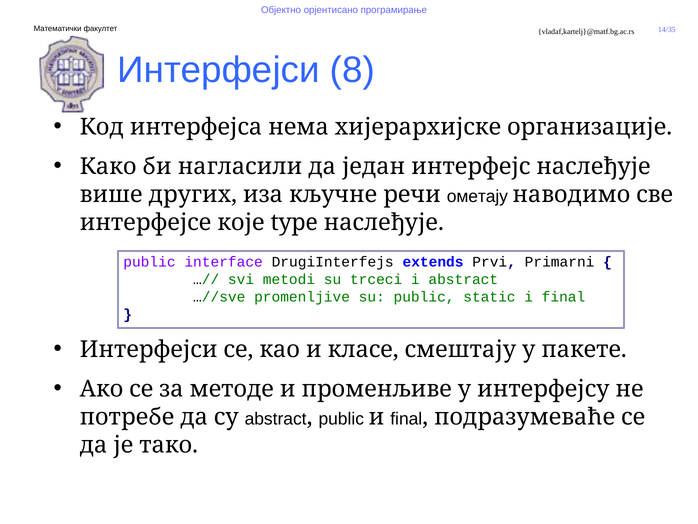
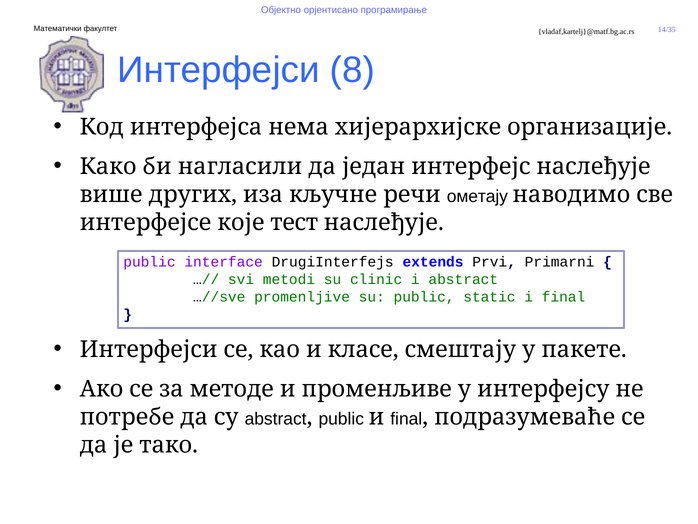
type: type -> тест
trceci: trceci -> clinic
